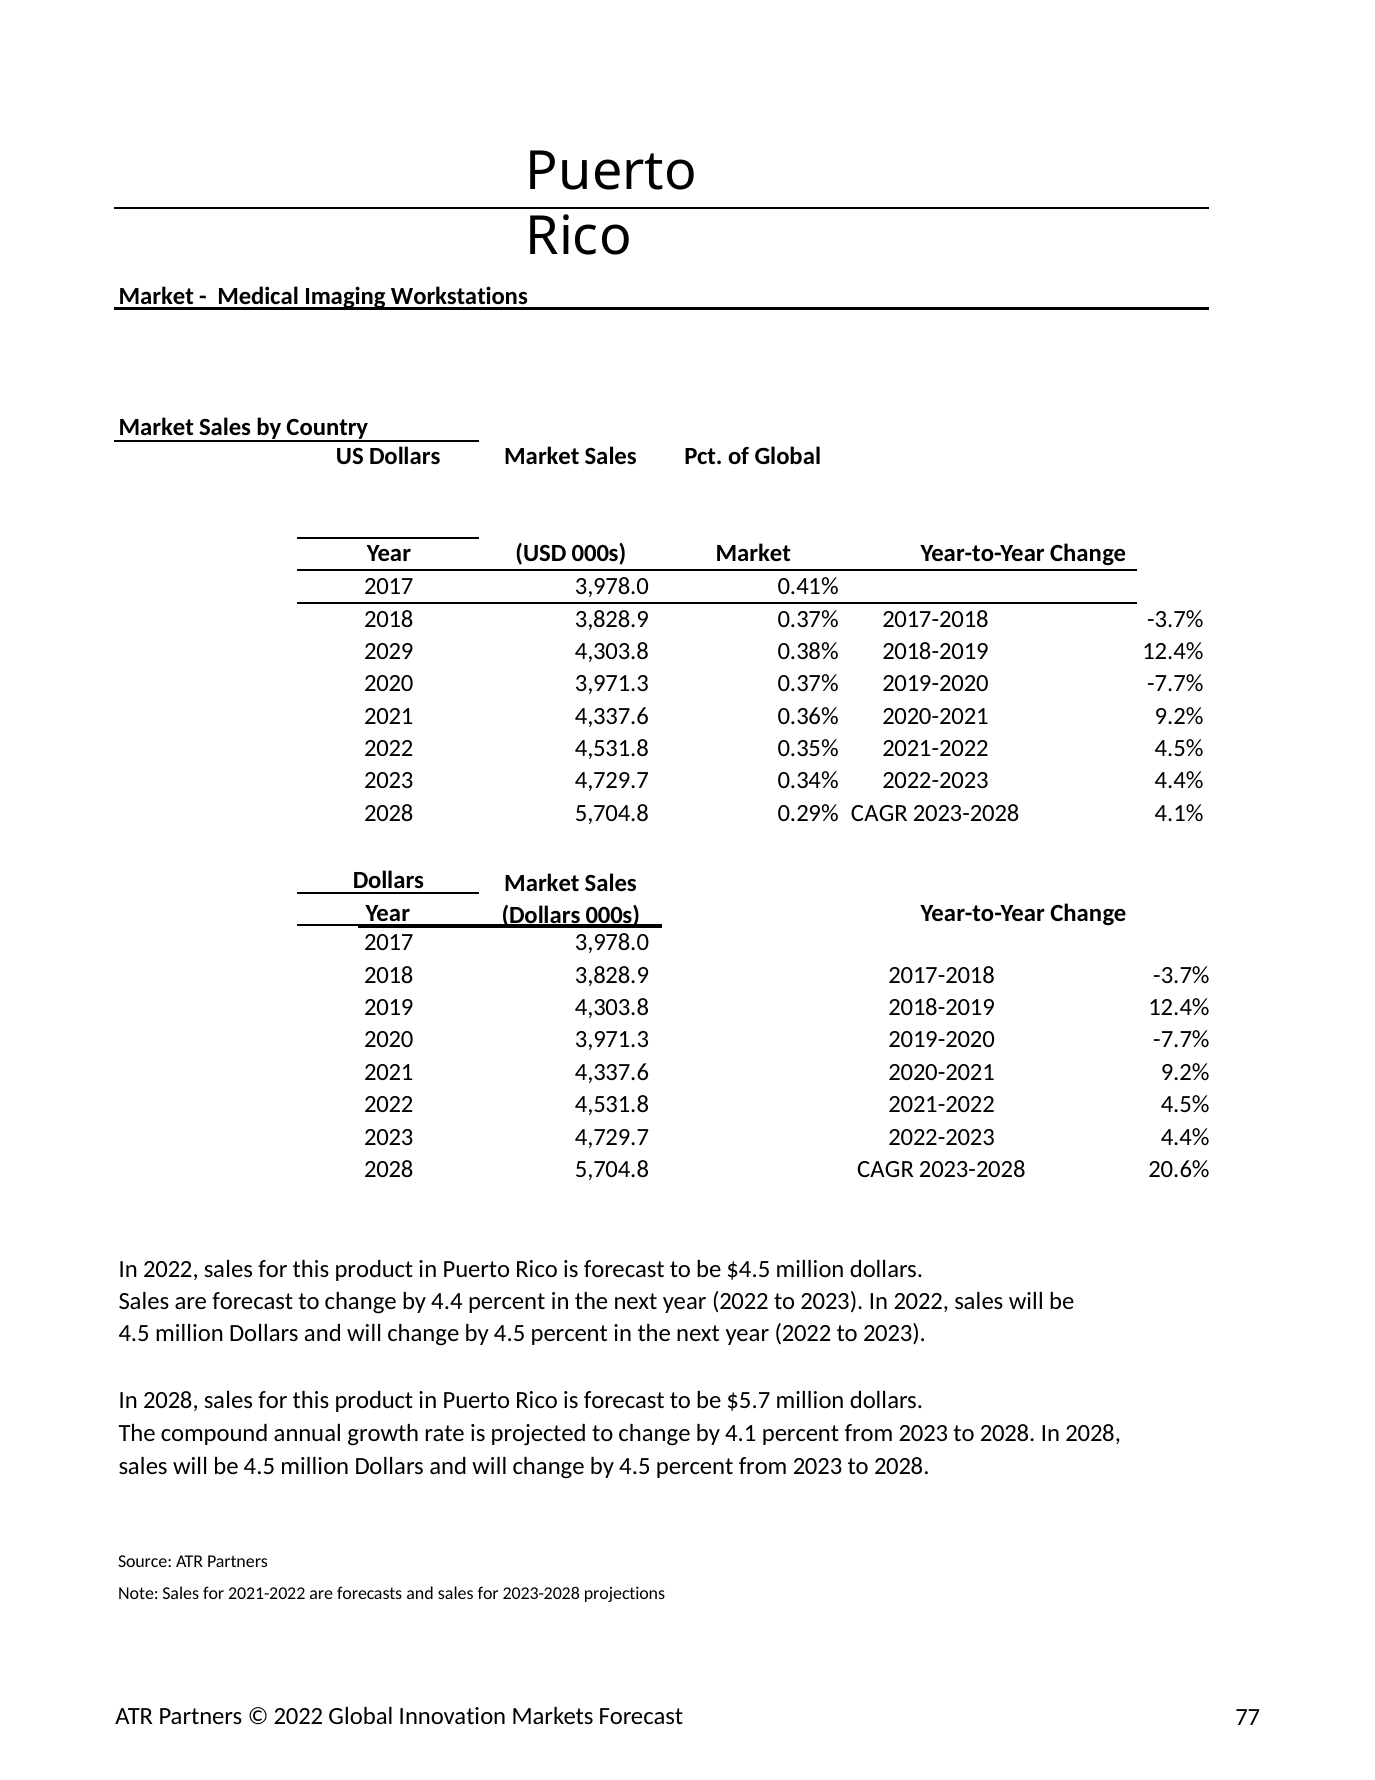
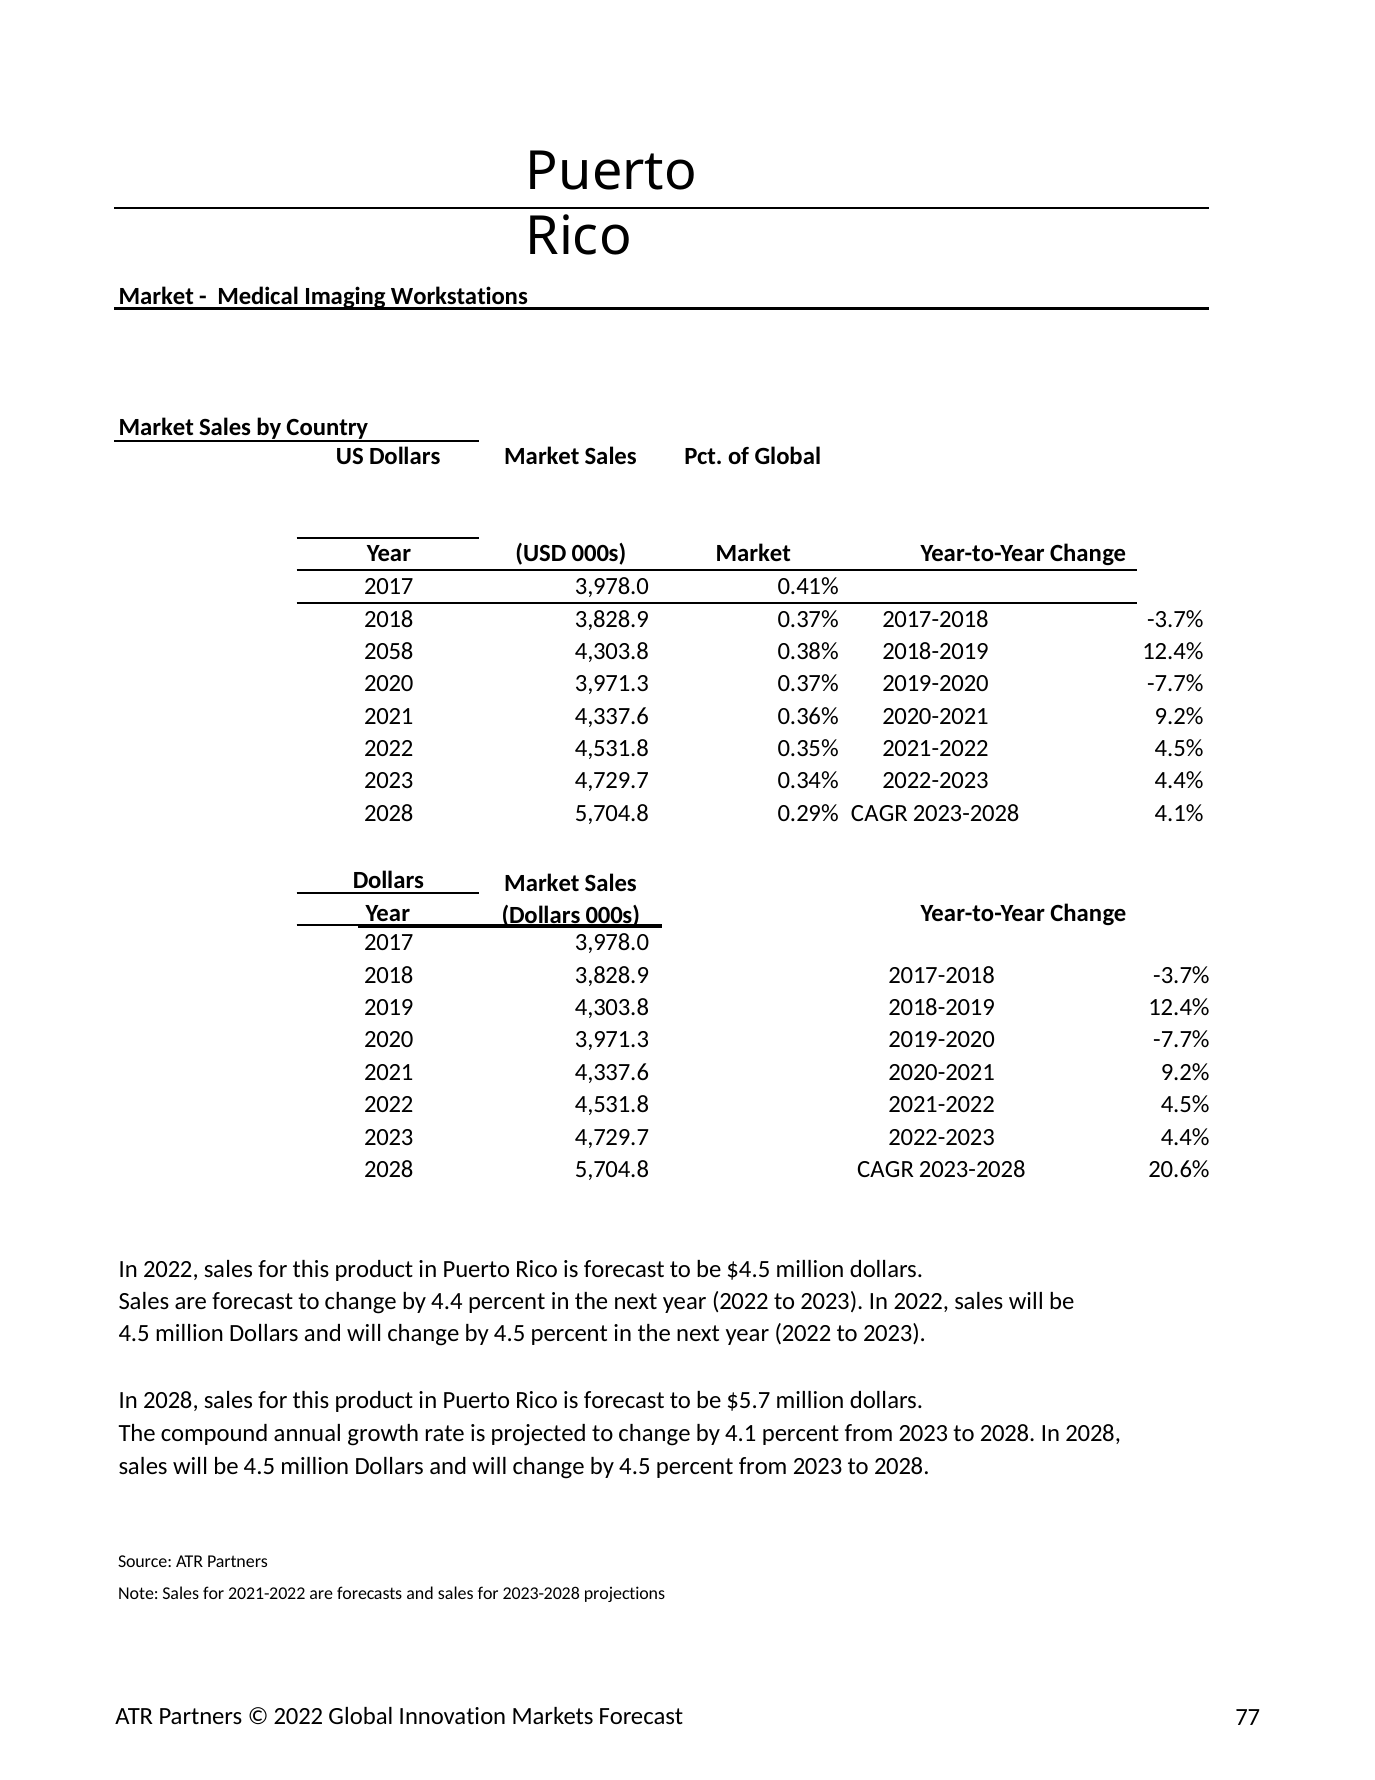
2029: 2029 -> 2058
